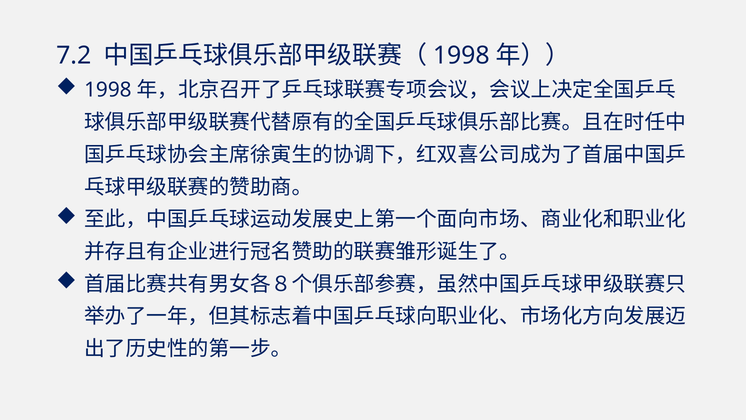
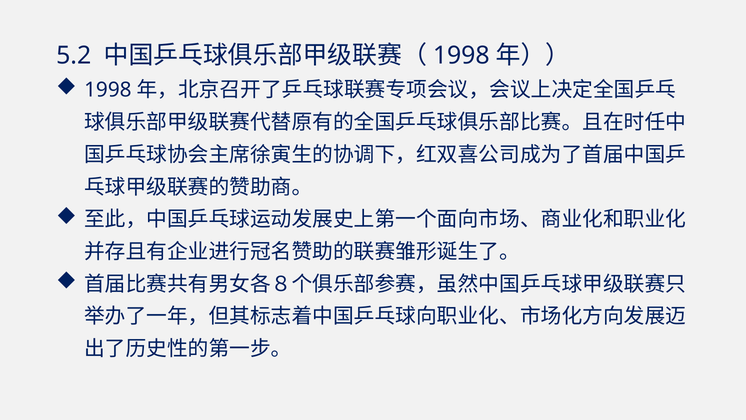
7.2: 7.2 -> 5.2
